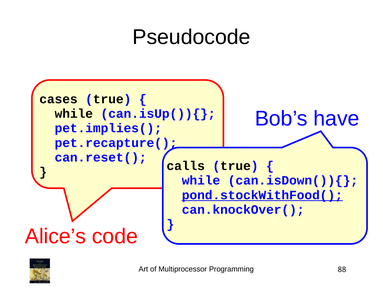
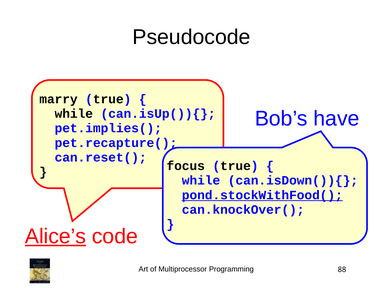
cases: cases -> marry
calls: calls -> focus
Alice’s underline: none -> present
